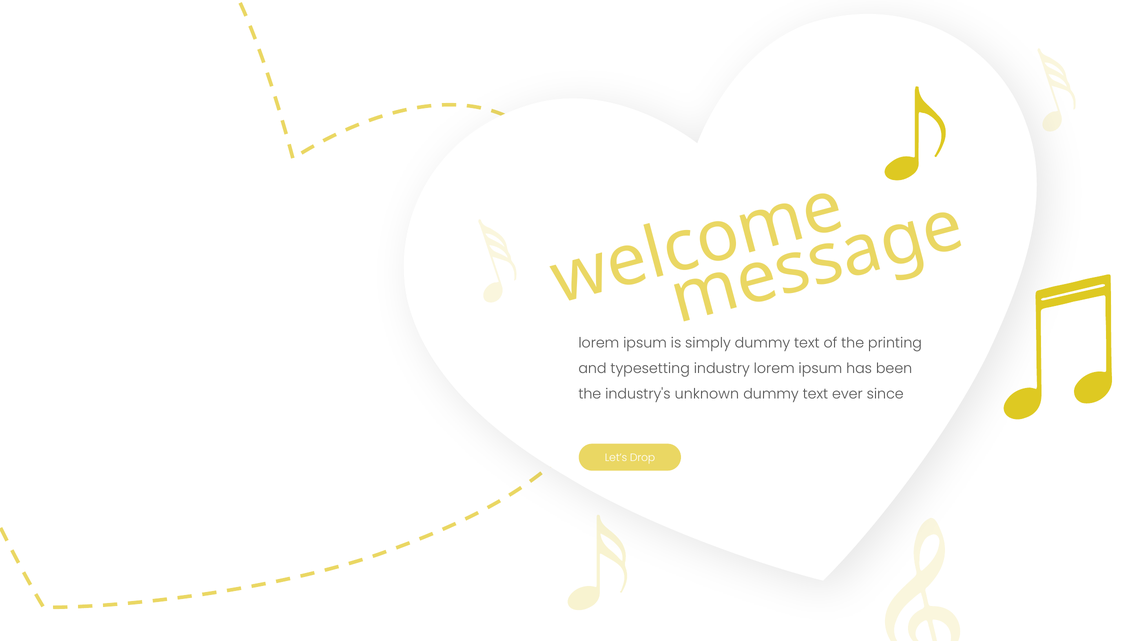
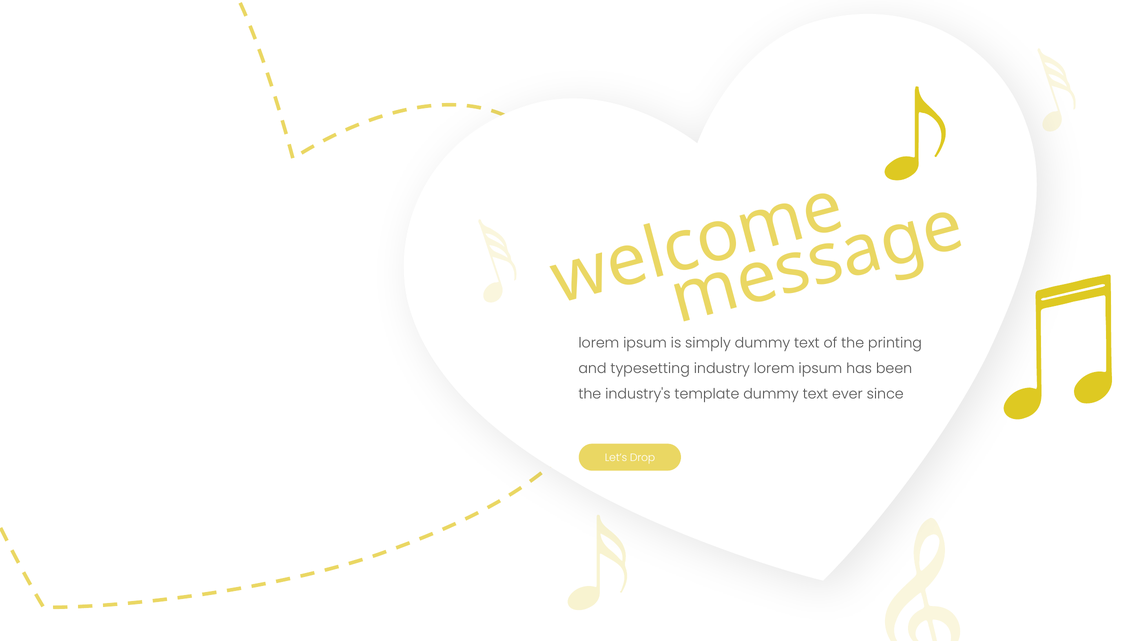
unknown: unknown -> template
